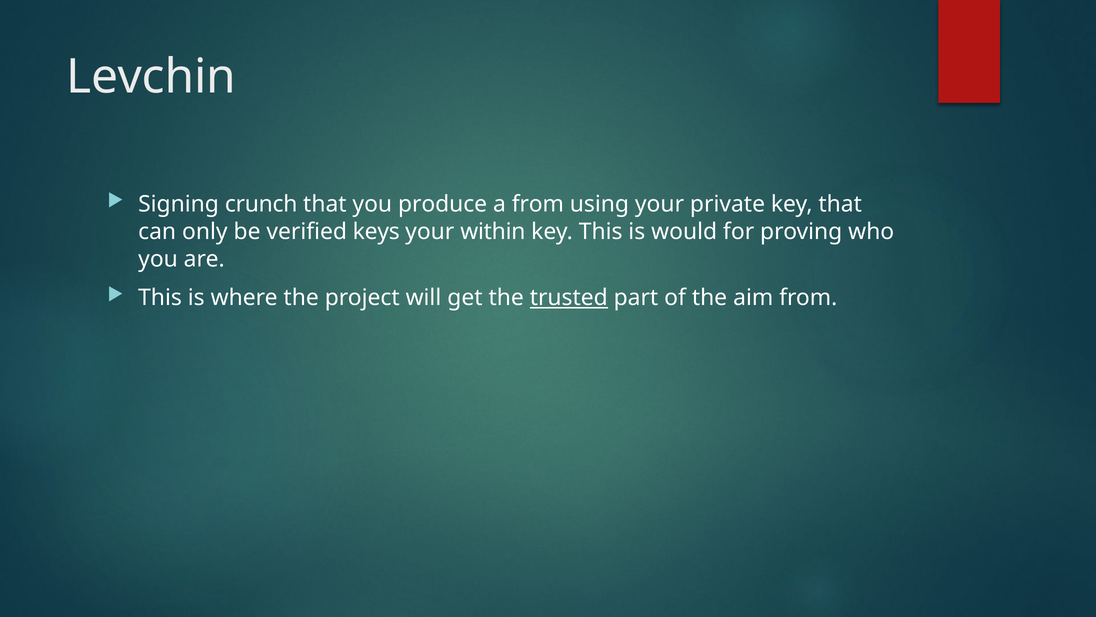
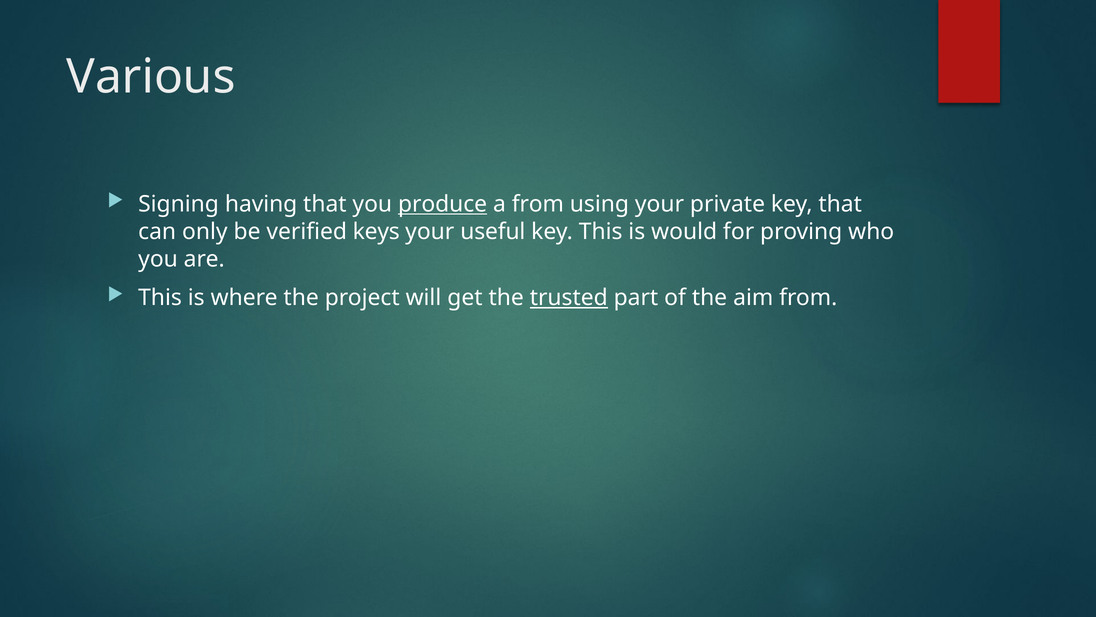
Levchin: Levchin -> Various
crunch: crunch -> having
produce underline: none -> present
within: within -> useful
